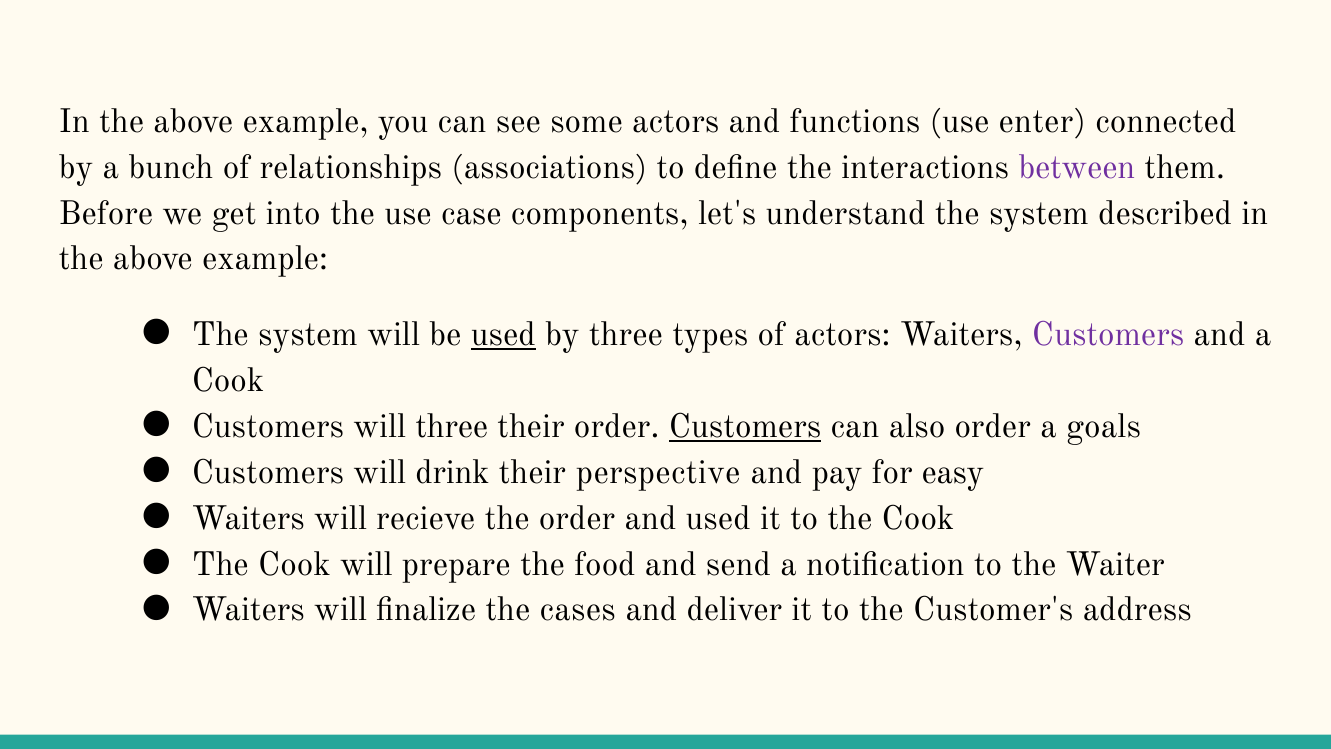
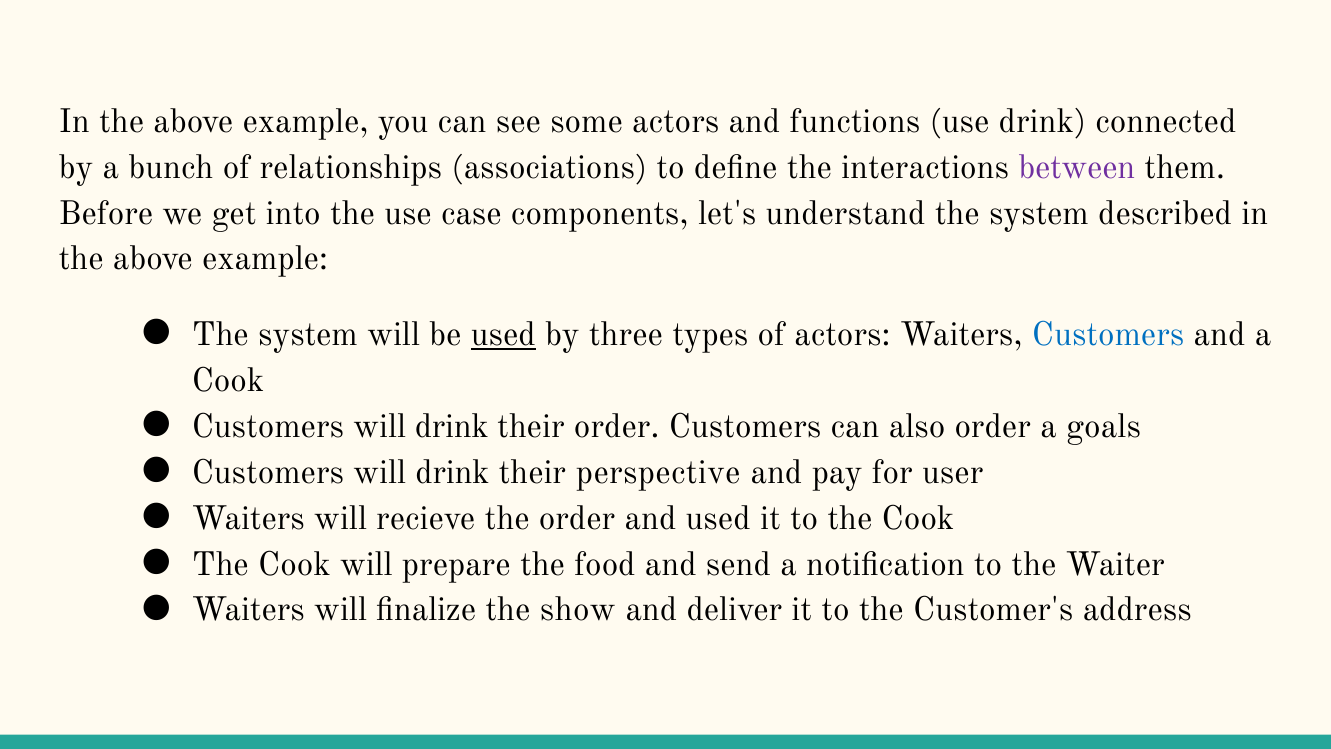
use enter: enter -> drink
Customers at (1108, 334) colour: purple -> blue
three at (452, 426): three -> drink
Customers at (745, 426) underline: present -> none
easy: easy -> user
cases: cases -> show
